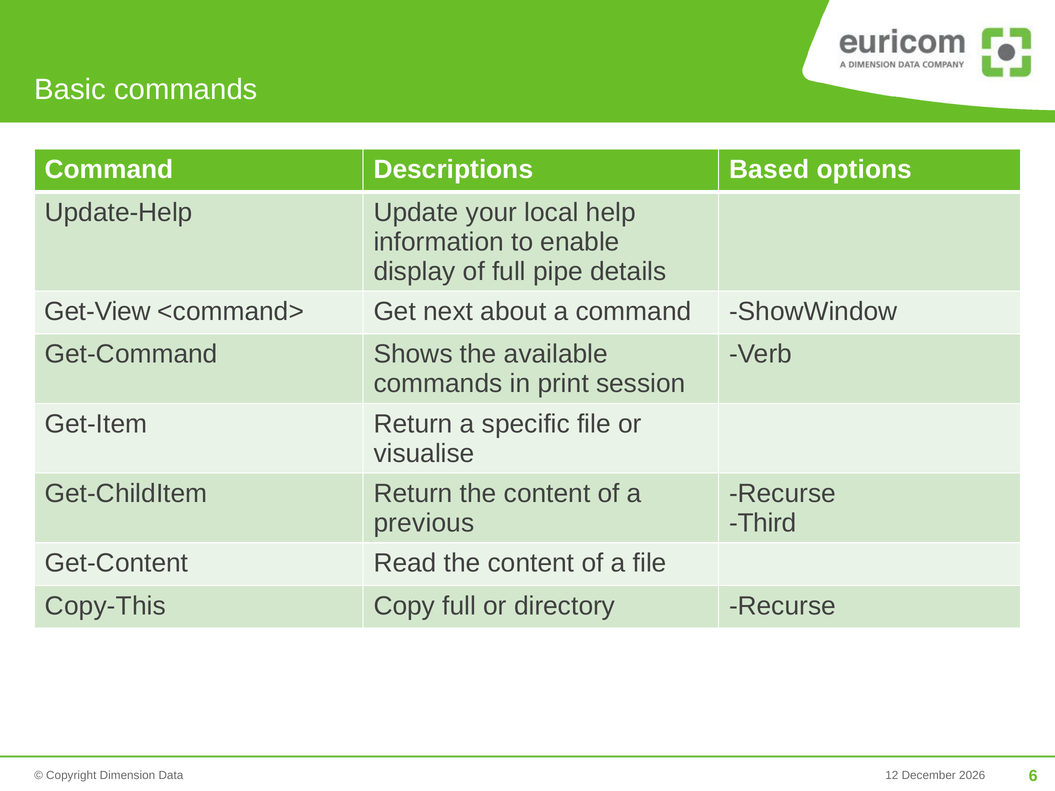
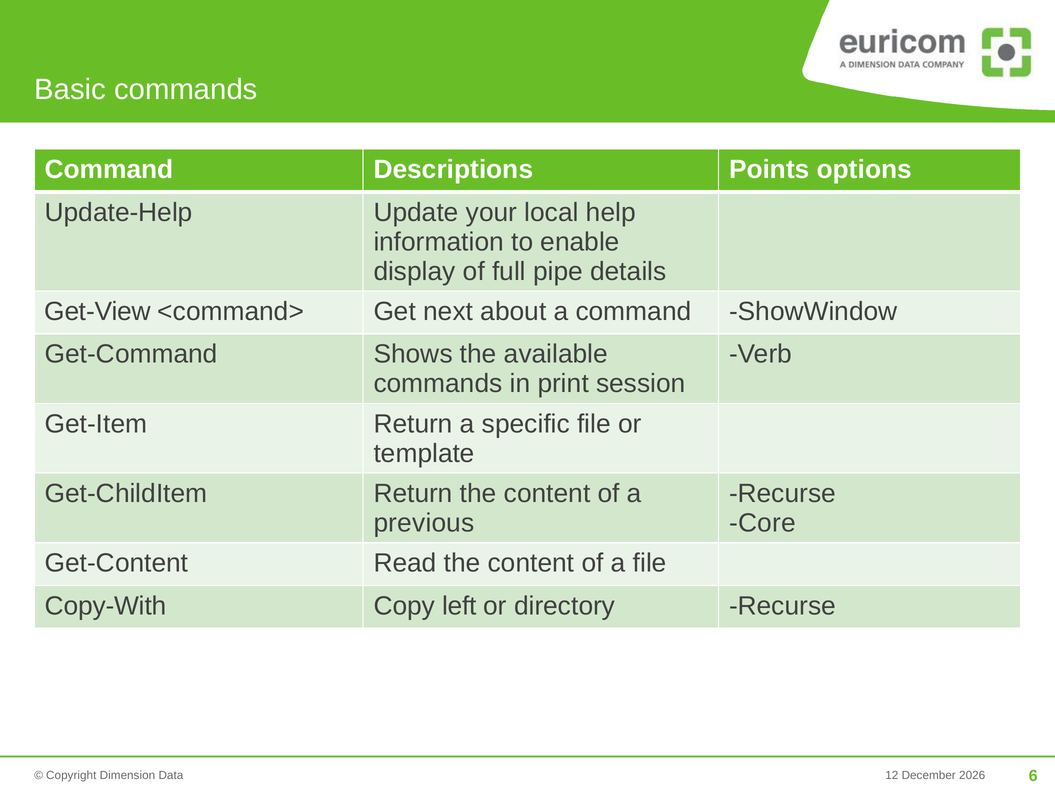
Based: Based -> Points
visualise: visualise -> template
Third: Third -> Core
Copy-This: Copy-This -> Copy-With
Copy full: full -> left
